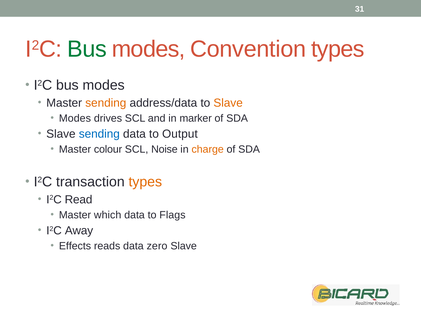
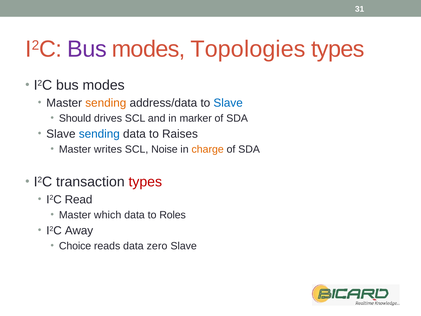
Bus at (87, 49) colour: green -> purple
Convention: Convention -> Topologies
Slave at (228, 103) colour: orange -> blue
Modes at (75, 118): Modes -> Should
Output: Output -> Raises
colour: colour -> writes
types at (145, 182) colour: orange -> red
Flags: Flags -> Roles
Effects: Effects -> Choice
